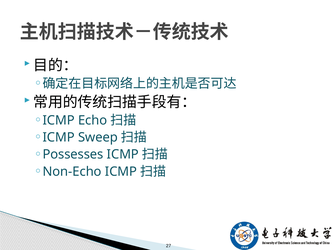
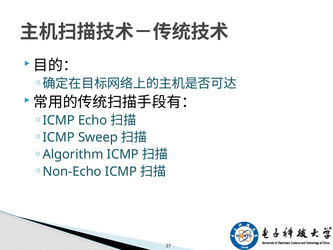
Possesses: Possesses -> Algorithm
